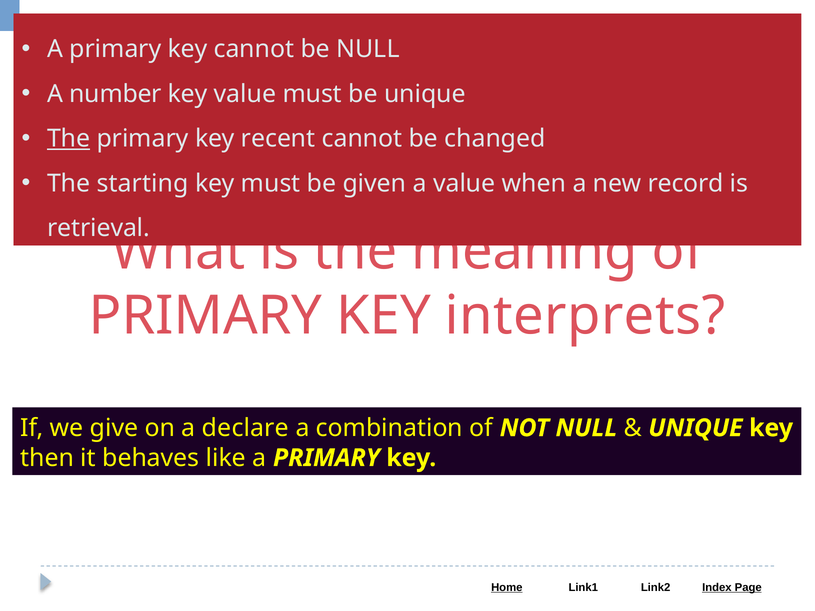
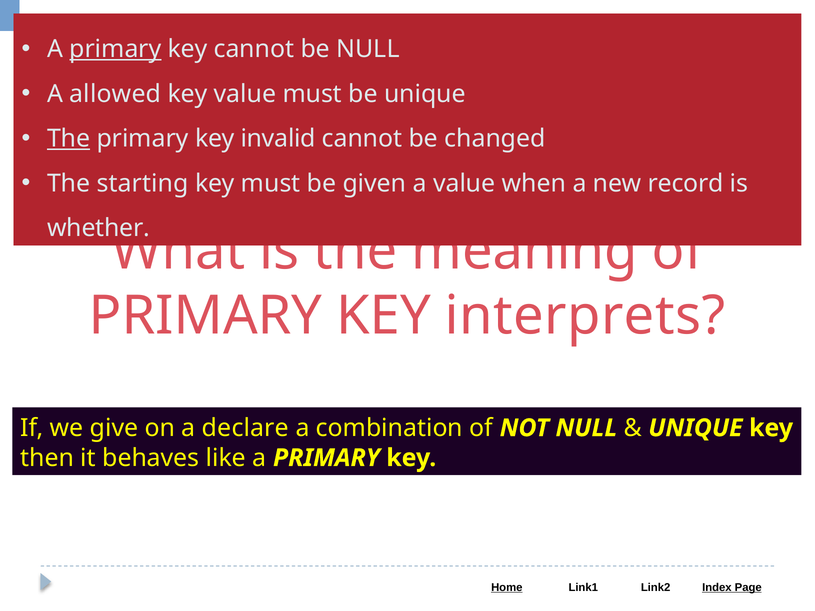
primary at (115, 49) underline: none -> present
number: number -> allowed
recent: recent -> invalid
retrieval: retrieval -> whether
